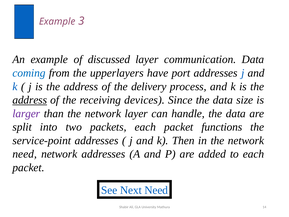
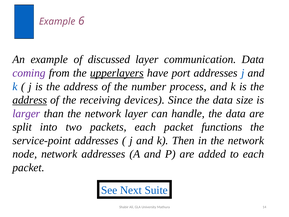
3: 3 -> 6
coming colour: blue -> purple
upperlayers underline: none -> present
delivery: delivery -> number
need at (25, 154): need -> node
Next Need: Need -> Suite
